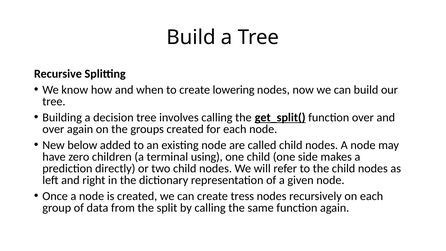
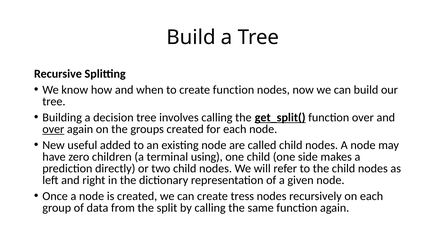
create lowering: lowering -> function
over at (53, 129) underline: none -> present
below: below -> useful
